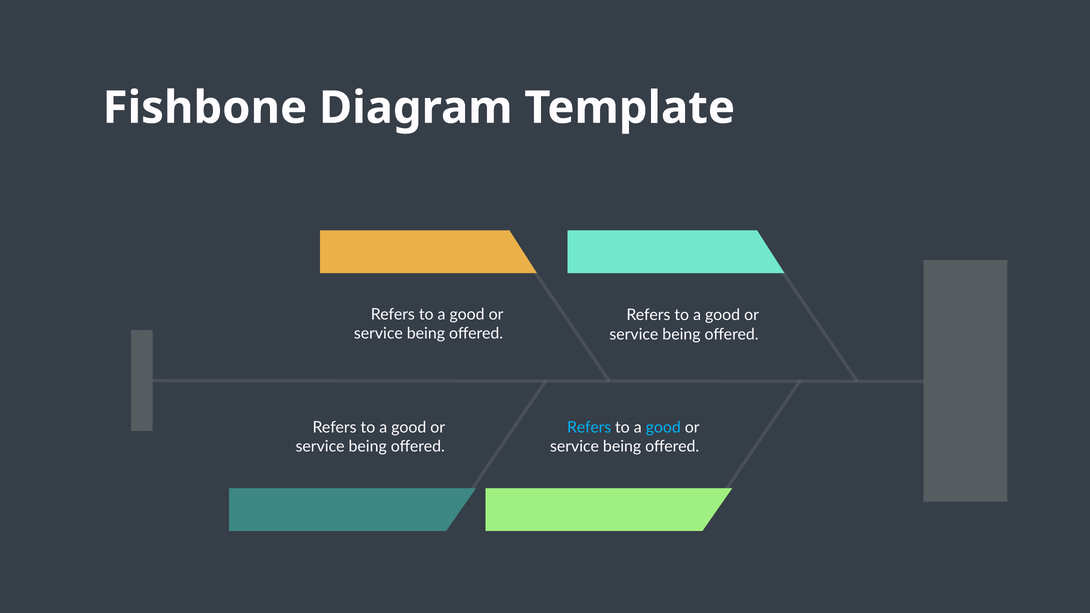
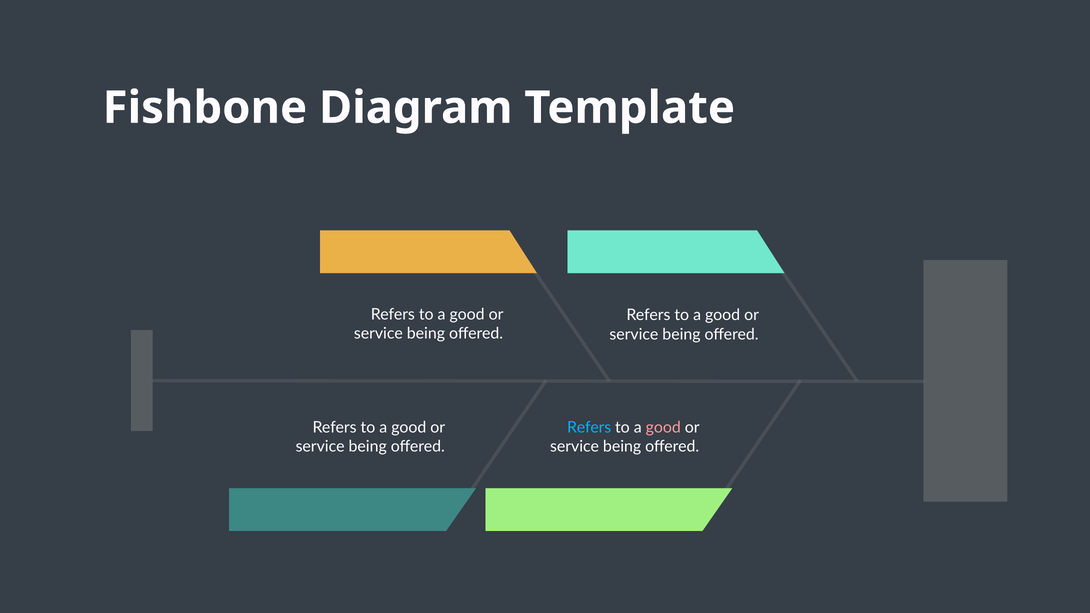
good at (663, 428) colour: light blue -> pink
